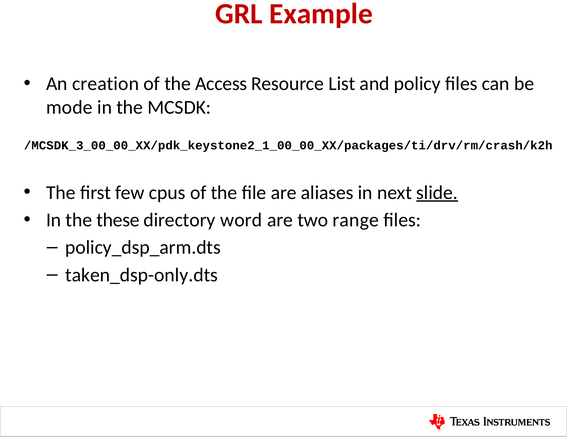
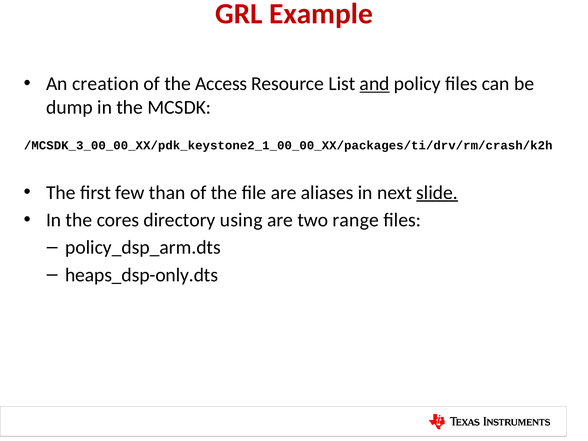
and underline: none -> present
mode: mode -> dump
cpus: cpus -> than
these: these -> cores
word: word -> using
taken_dsp-only.dts: taken_dsp-only.dts -> heaps_dsp-only.dts
